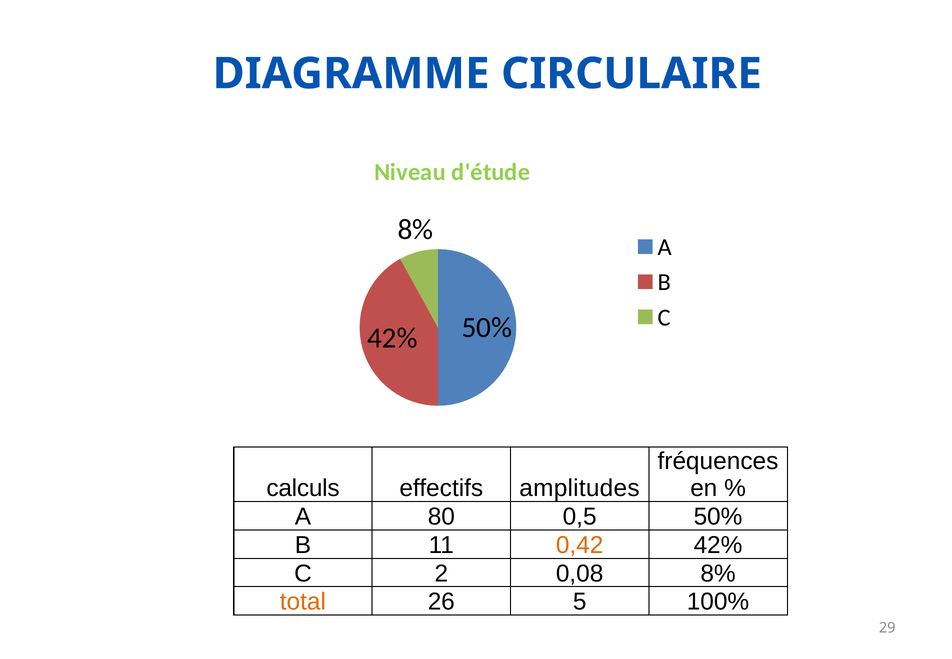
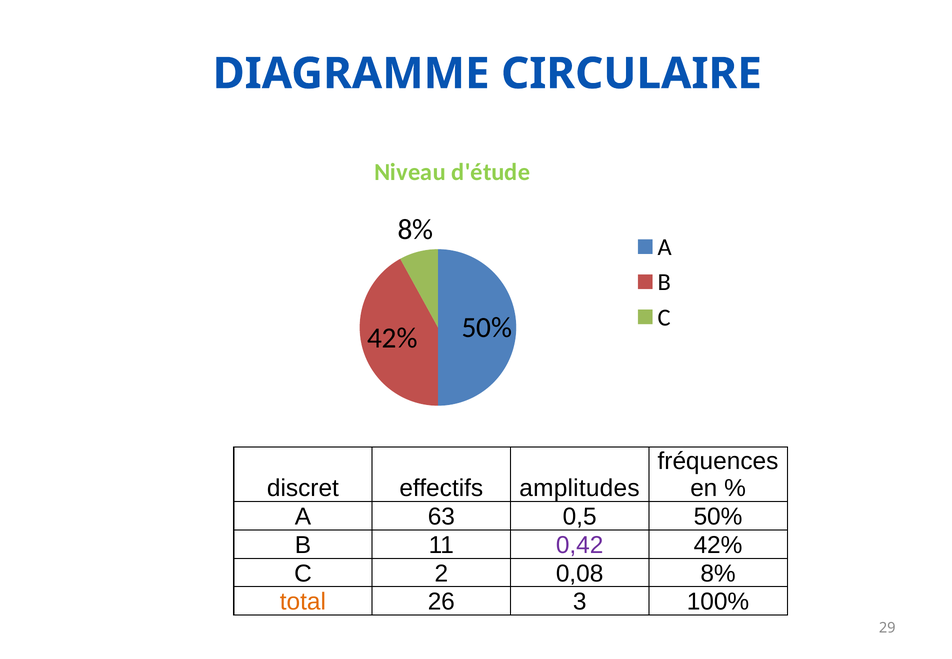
calculs: calculs -> discret
80: 80 -> 63
0,42 colour: orange -> purple
5: 5 -> 3
